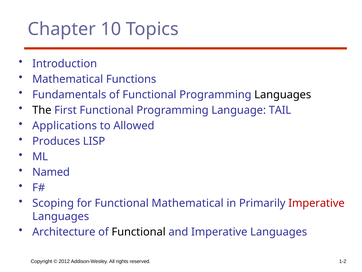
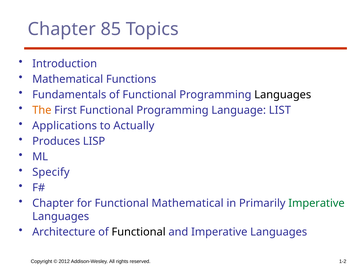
10: 10 -> 85
The colour: black -> orange
TAIL: TAIL -> LIST
Allowed: Allowed -> Actually
Named: Named -> Specify
Scoping at (53, 203): Scoping -> Chapter
Imperative at (317, 203) colour: red -> green
